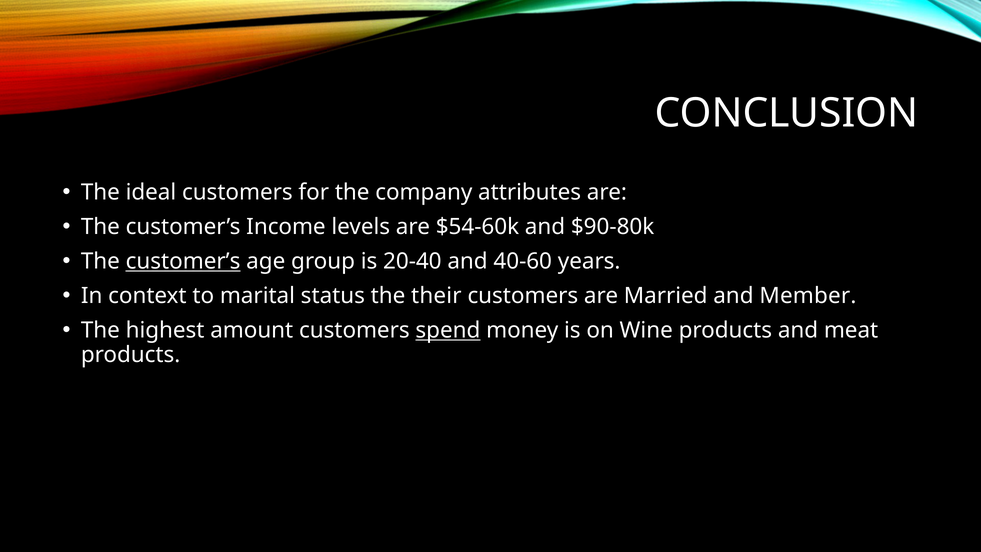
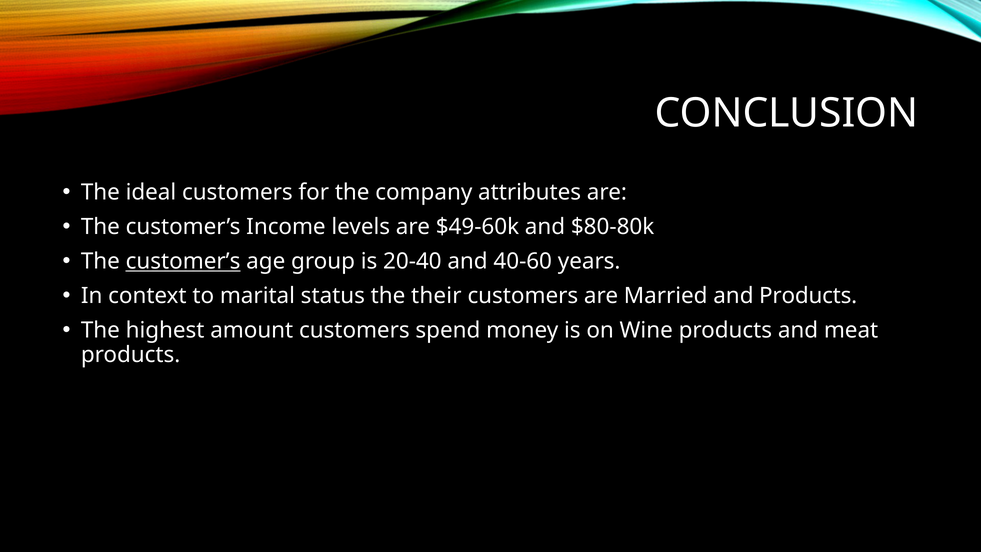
$54-60k: $54-60k -> $49-60k
$90-80k: $90-80k -> $80-80k
and Member: Member -> Products
spend underline: present -> none
